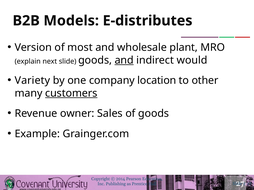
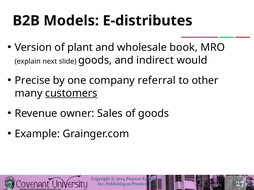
most: most -> plant
plant: plant -> book
and at (124, 60) underline: present -> none
Variety: Variety -> Precise
location: location -> referral
